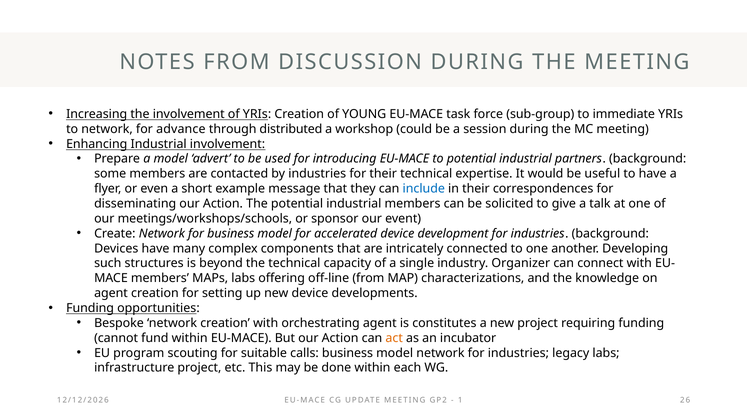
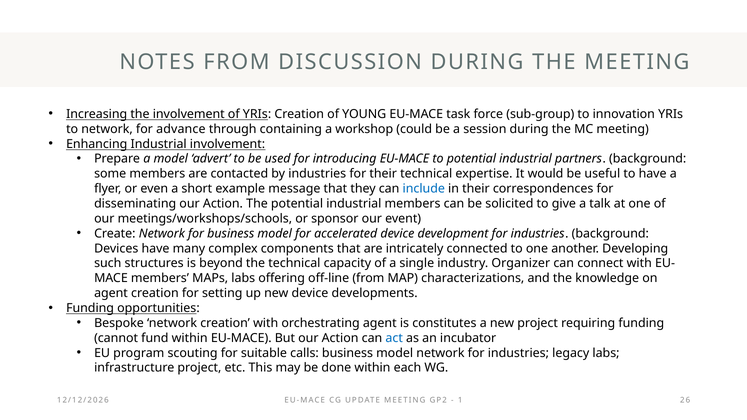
immediate: immediate -> innovation
distributed: distributed -> containing
act colour: orange -> blue
